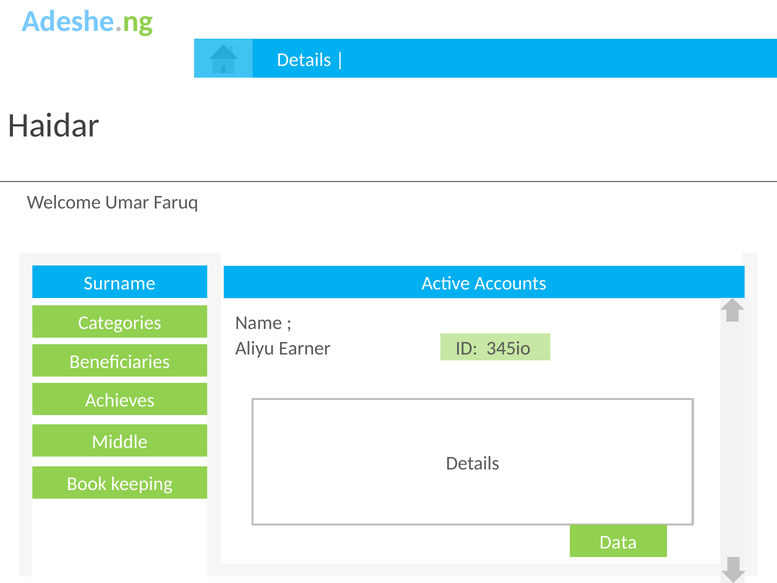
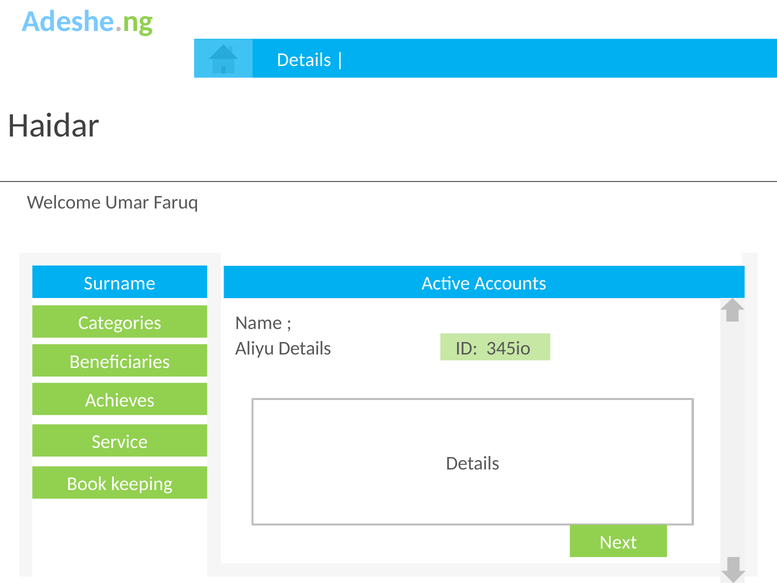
Aliyu Earner: Earner -> Details
Middle: Middle -> Service
Data: Data -> Next
